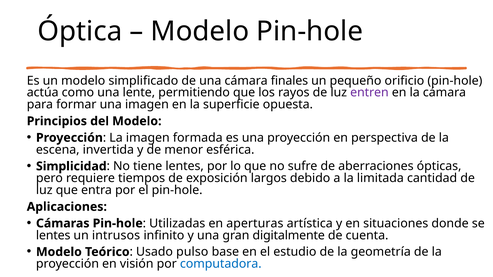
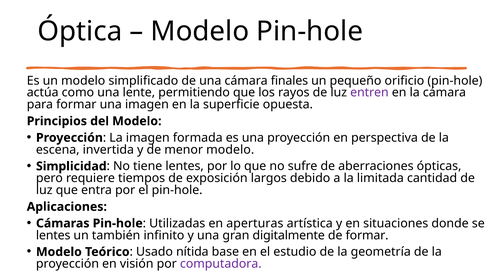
menor esférica: esférica -> modelo
intrusos: intrusos -> también
de cuenta: cuenta -> formar
pulso: pulso -> nítida
computadora colour: blue -> purple
